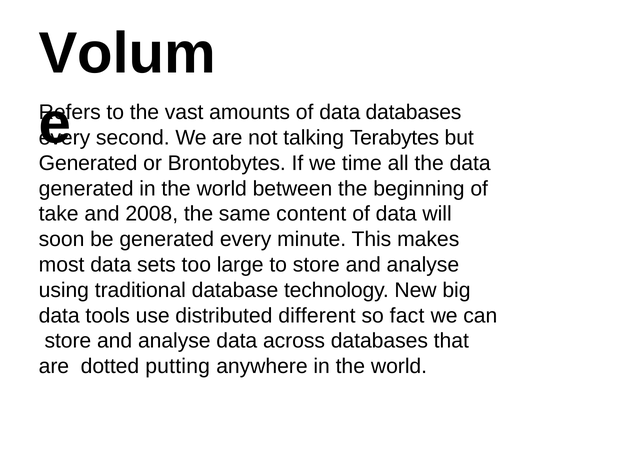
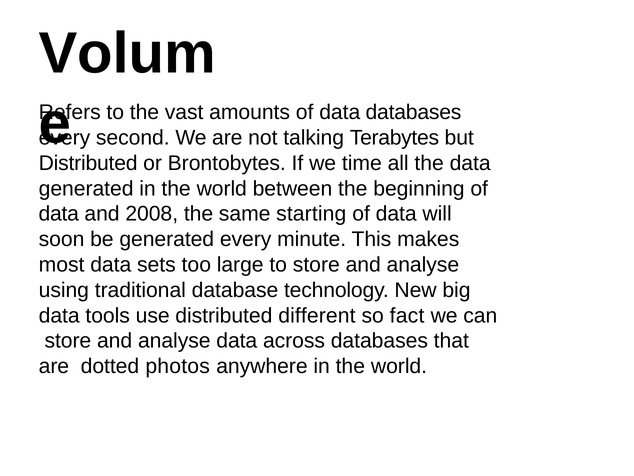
Generated at (88, 163): Generated -> Distributed
take at (59, 214): take -> data
content: content -> starting
putting: putting -> photos
